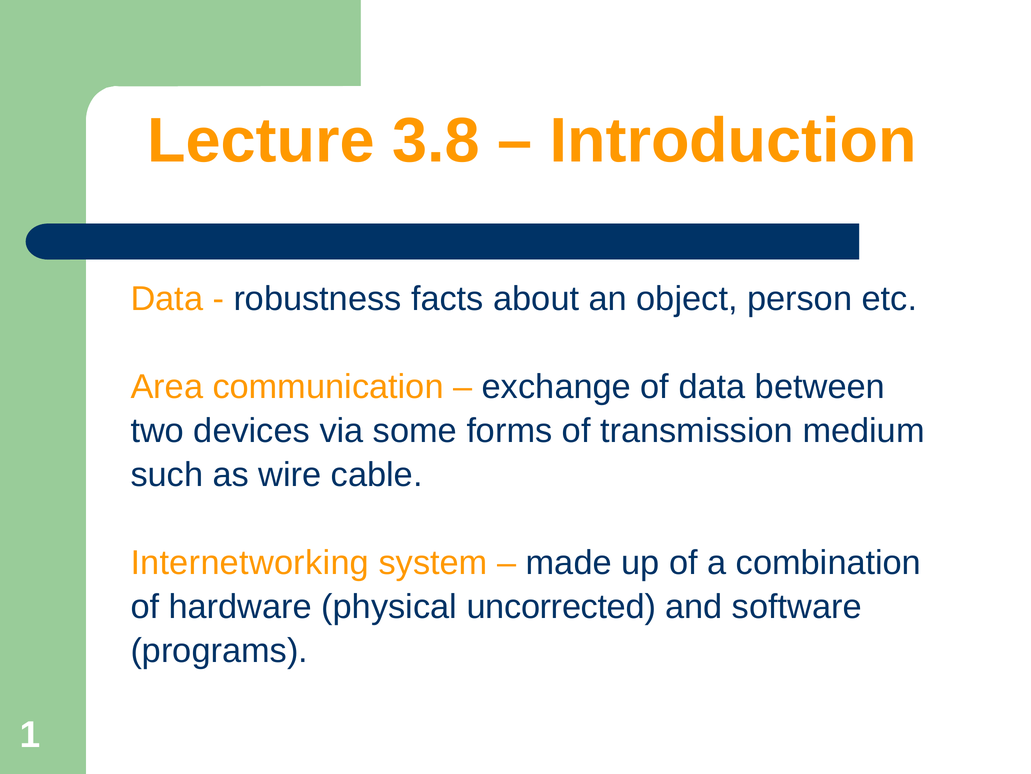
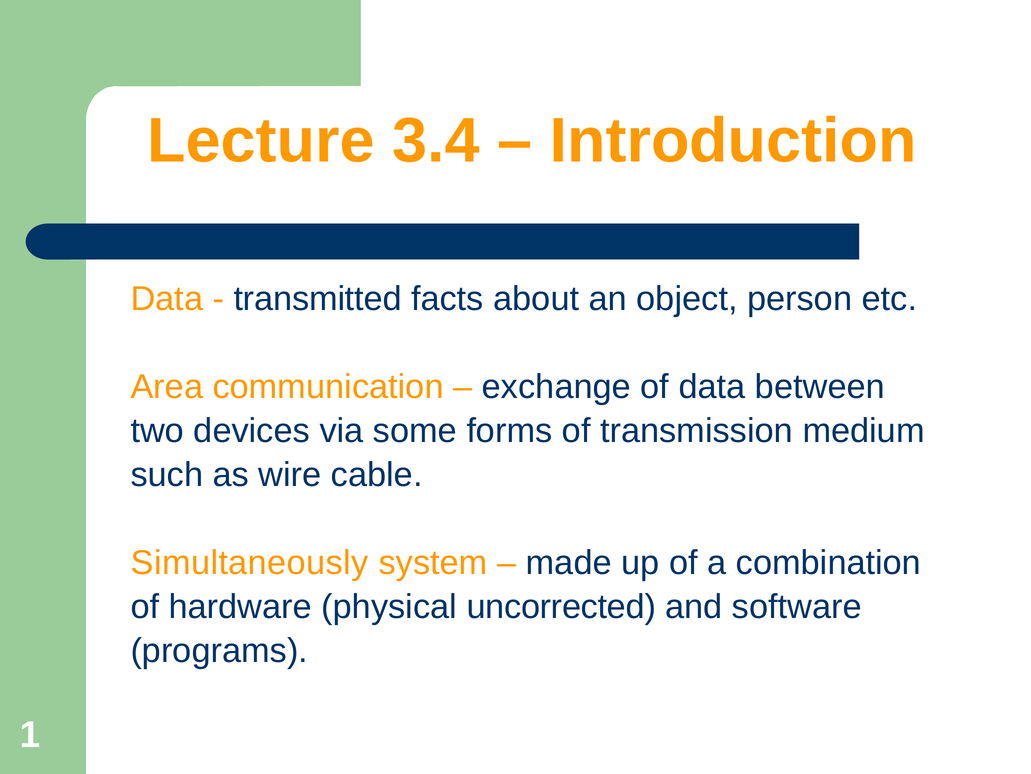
3.8: 3.8 -> 3.4
robustness: robustness -> transmitted
Internetworking: Internetworking -> Simultaneously
